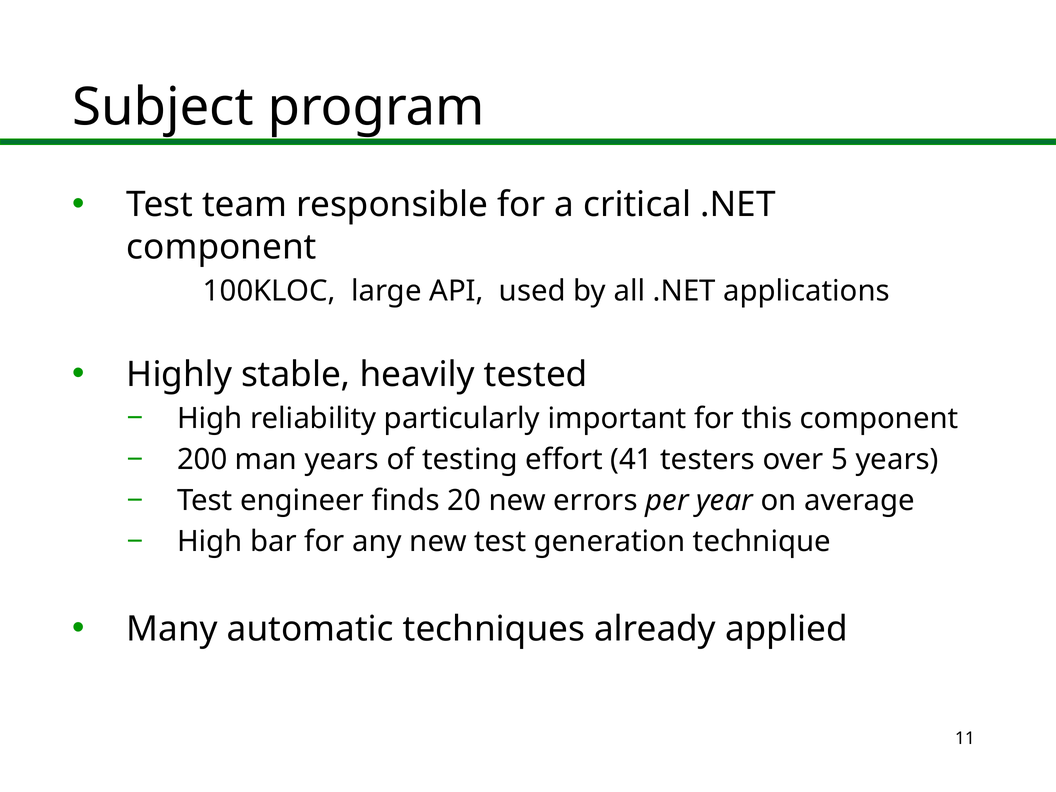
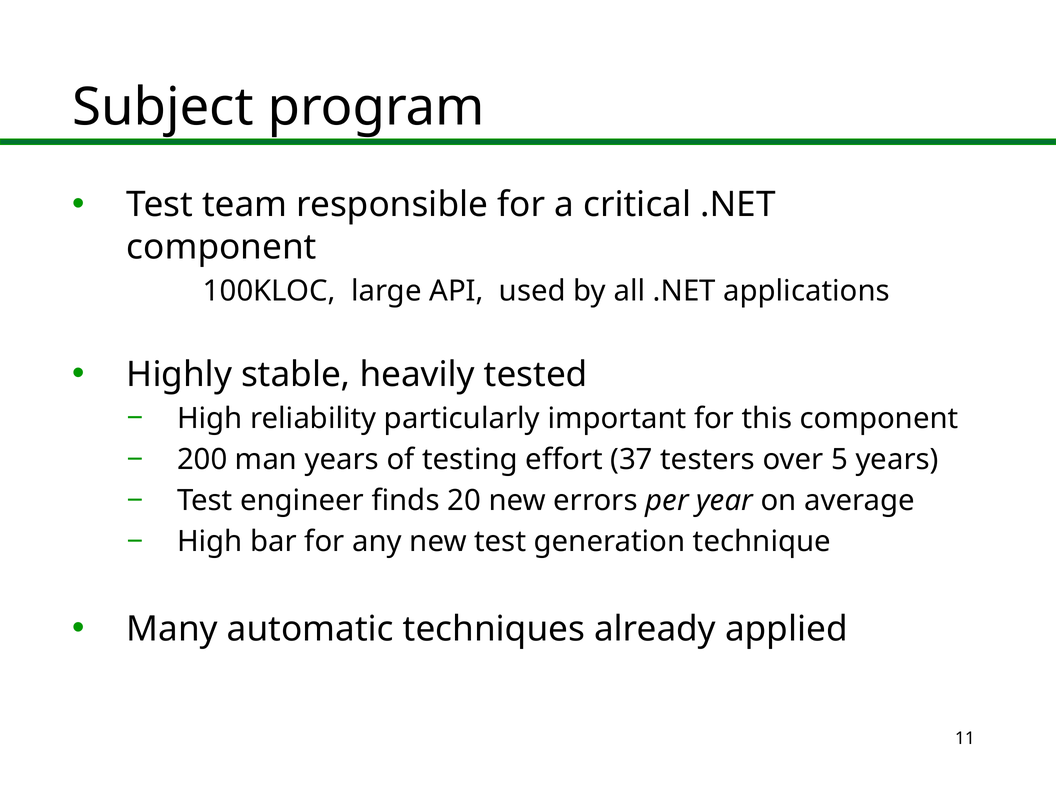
41: 41 -> 37
